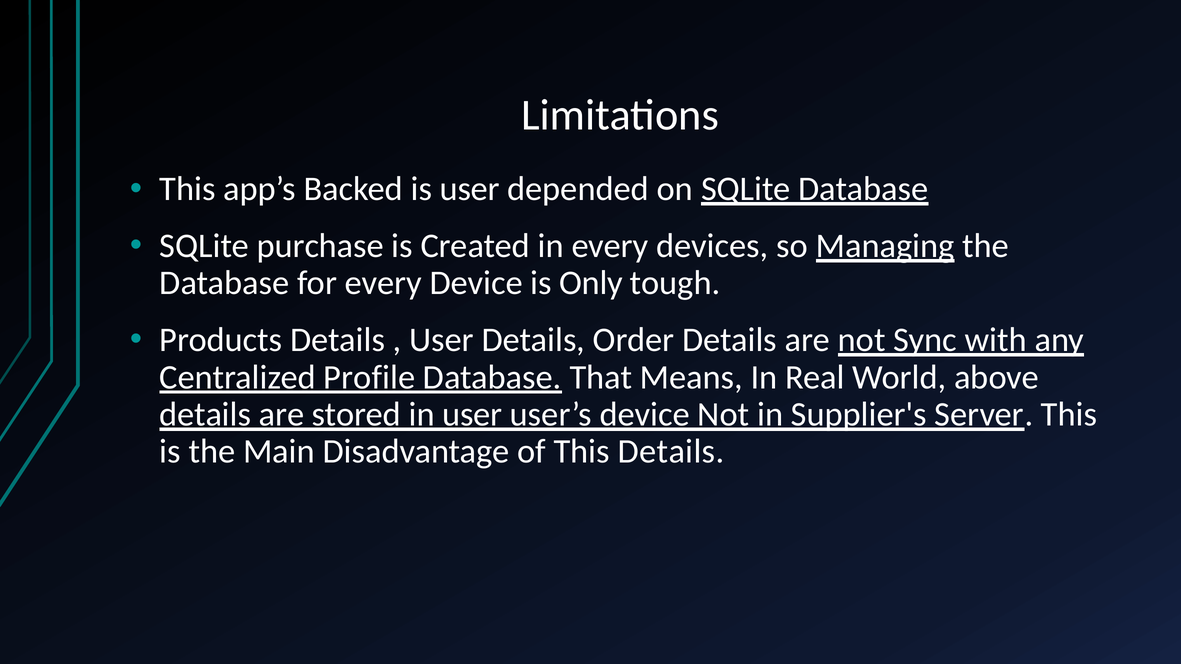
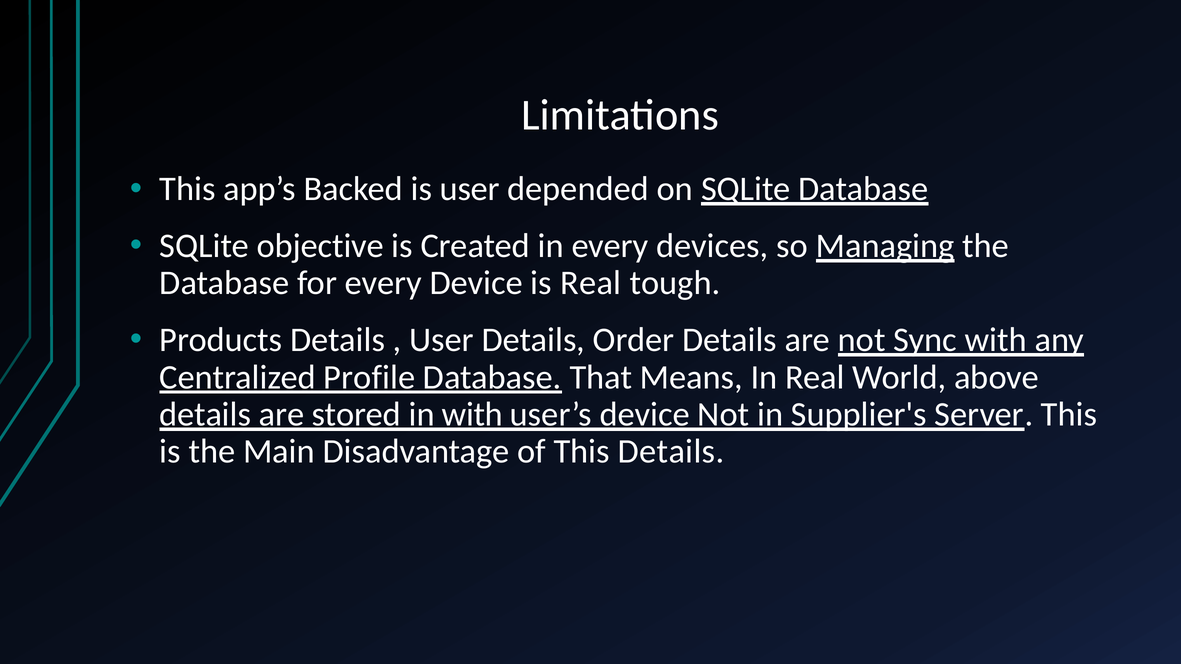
purchase: purchase -> objective
is Only: Only -> Real
in user: user -> with
